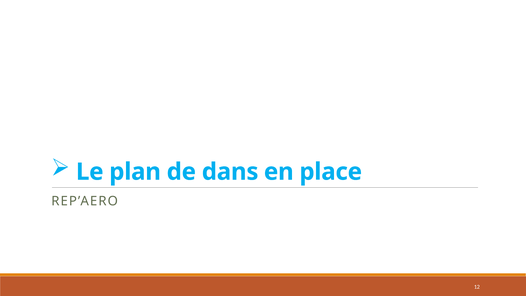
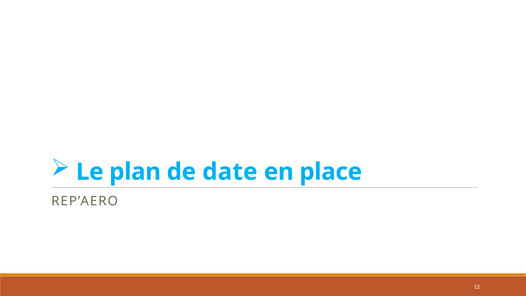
dans: dans -> date
